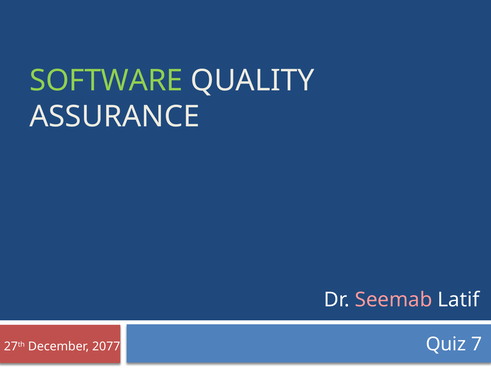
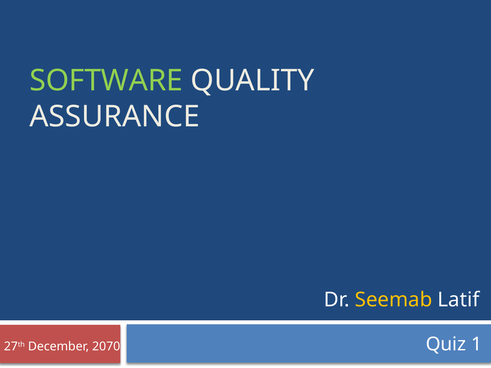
Seemab colour: pink -> yellow
7: 7 -> 1
2077: 2077 -> 2070
